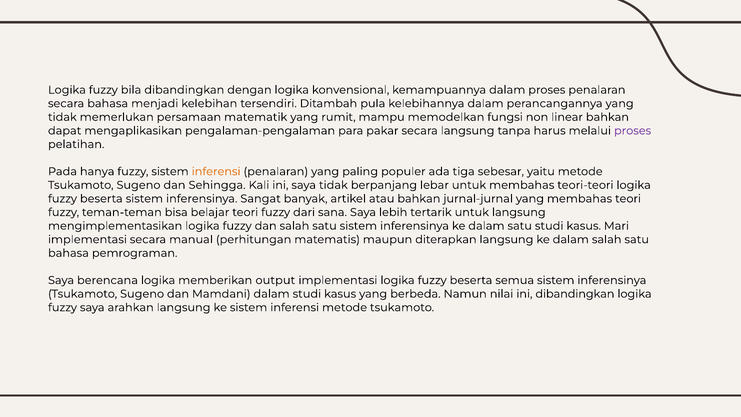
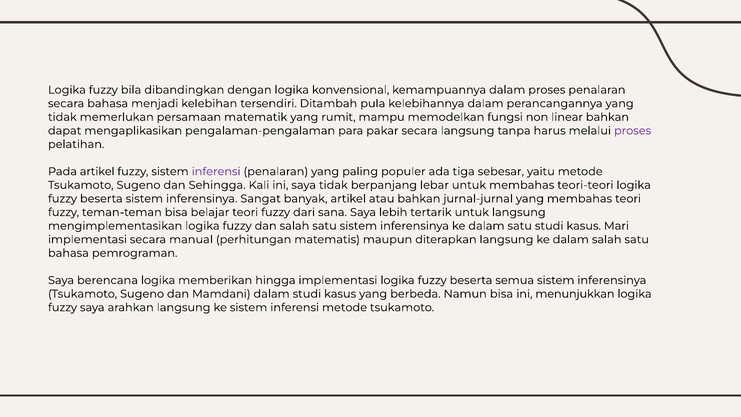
Pada hanya: hanya -> artikel
inferensi at (216, 171) colour: orange -> purple
output: output -> hingga
Namun nilai: nilai -> bisa
ini dibandingkan: dibandingkan -> menunjukkan
